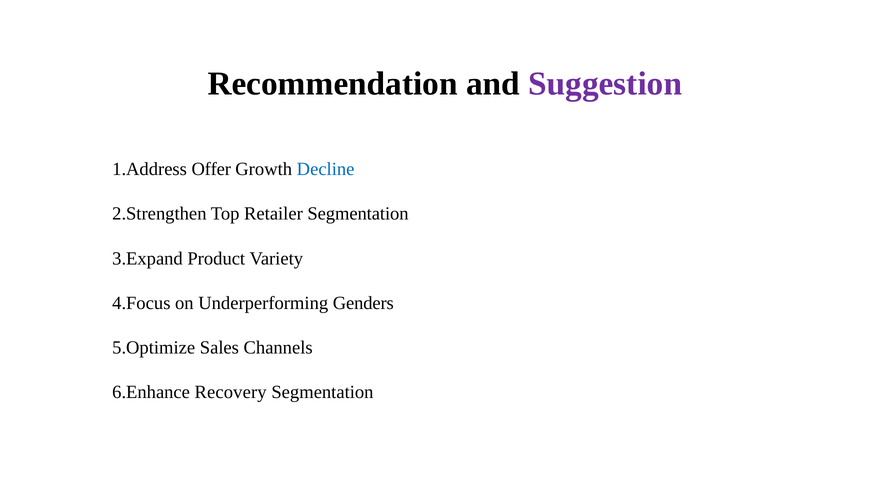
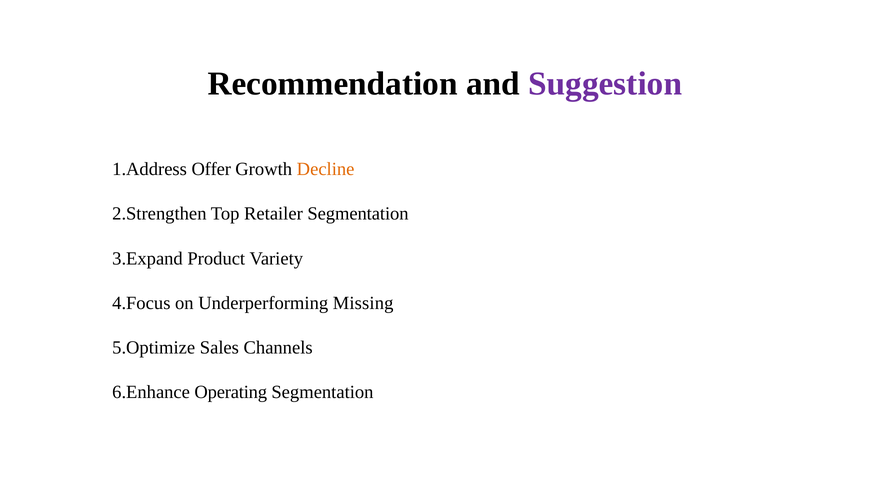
Decline colour: blue -> orange
Genders: Genders -> Missing
Recovery: Recovery -> Operating
